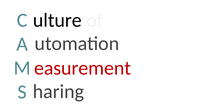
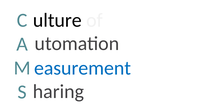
easurement colour: red -> blue
